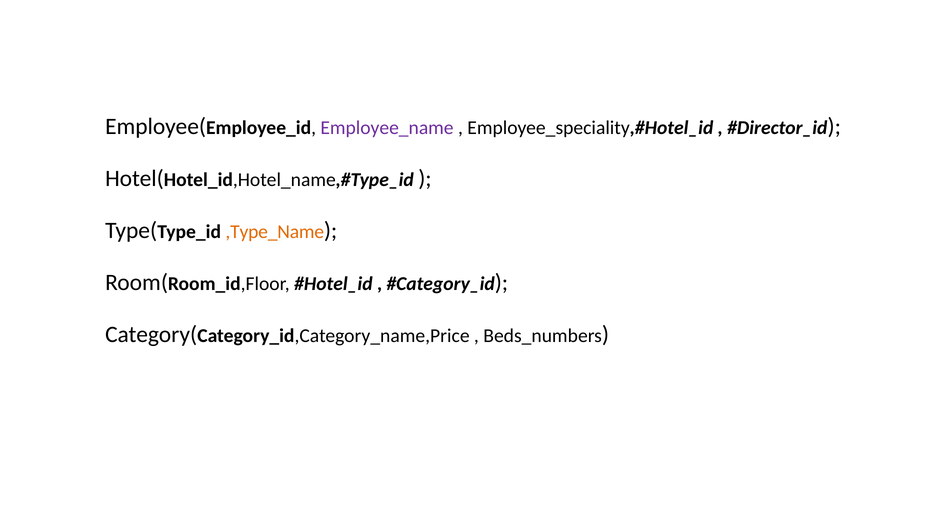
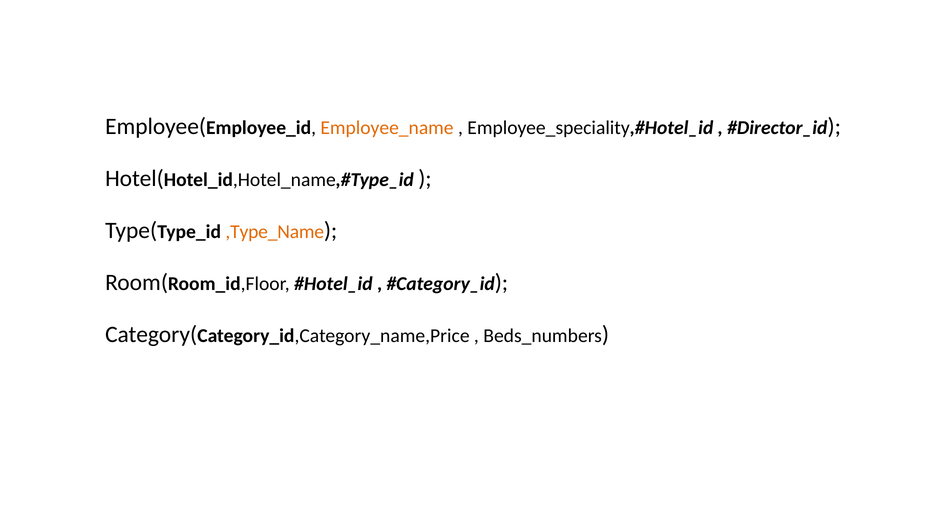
Employee_name colour: purple -> orange
